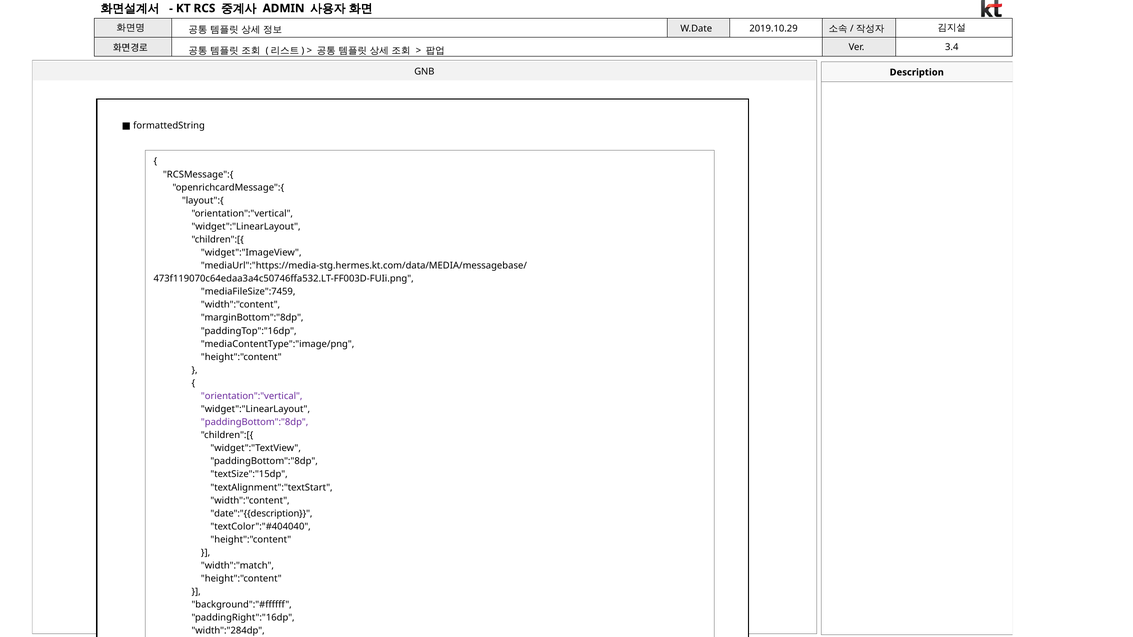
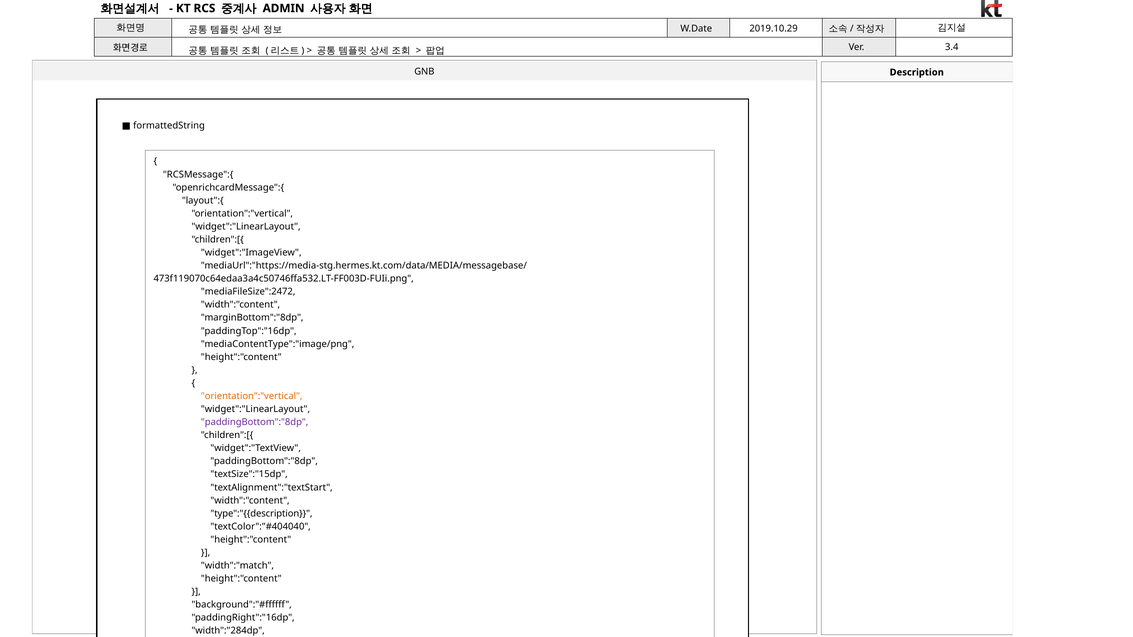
mediaFileSize":7459: mediaFileSize":7459 -> mediaFileSize":2472
orientation":"vertical at (252, 396) colour: purple -> orange
date":"{{description: date":"{{description -> type":"{{description
